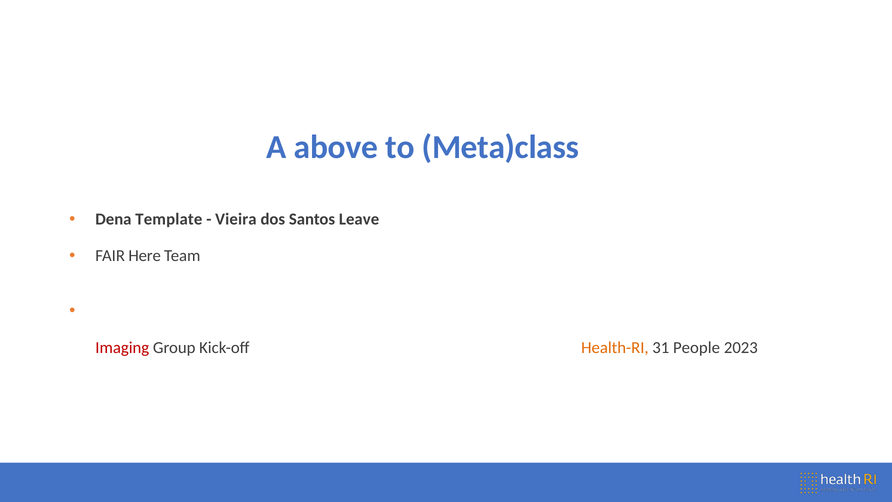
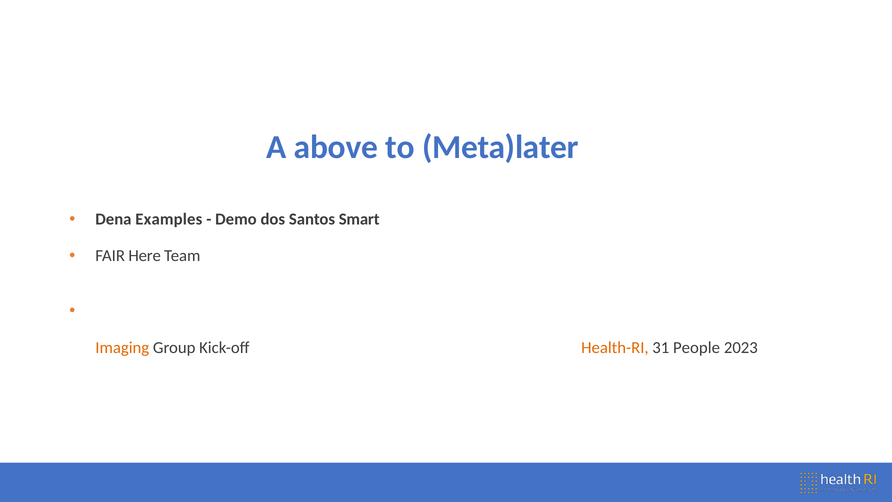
Meta)class: Meta)class -> Meta)later
Template: Template -> Examples
Vieira: Vieira -> Demo
Leave: Leave -> Smart
Imaging colour: red -> orange
